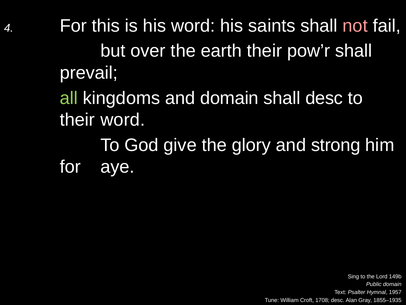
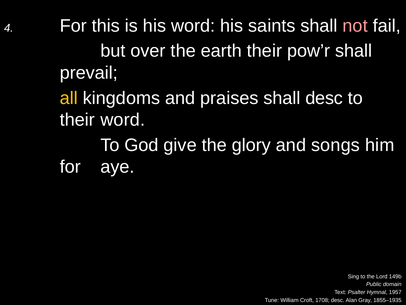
all colour: light green -> yellow
and domain: domain -> praises
strong: strong -> songs
